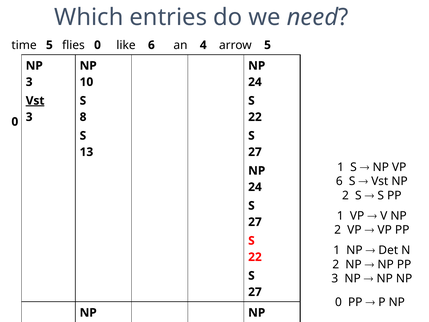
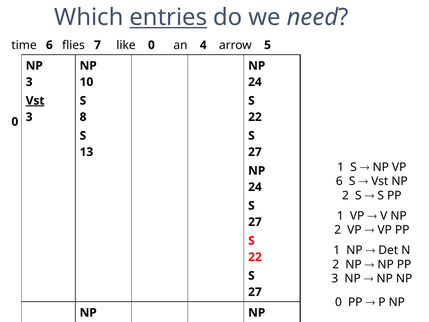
entries underline: none -> present
time 5: 5 -> 6
flies 0: 0 -> 7
like 6: 6 -> 0
